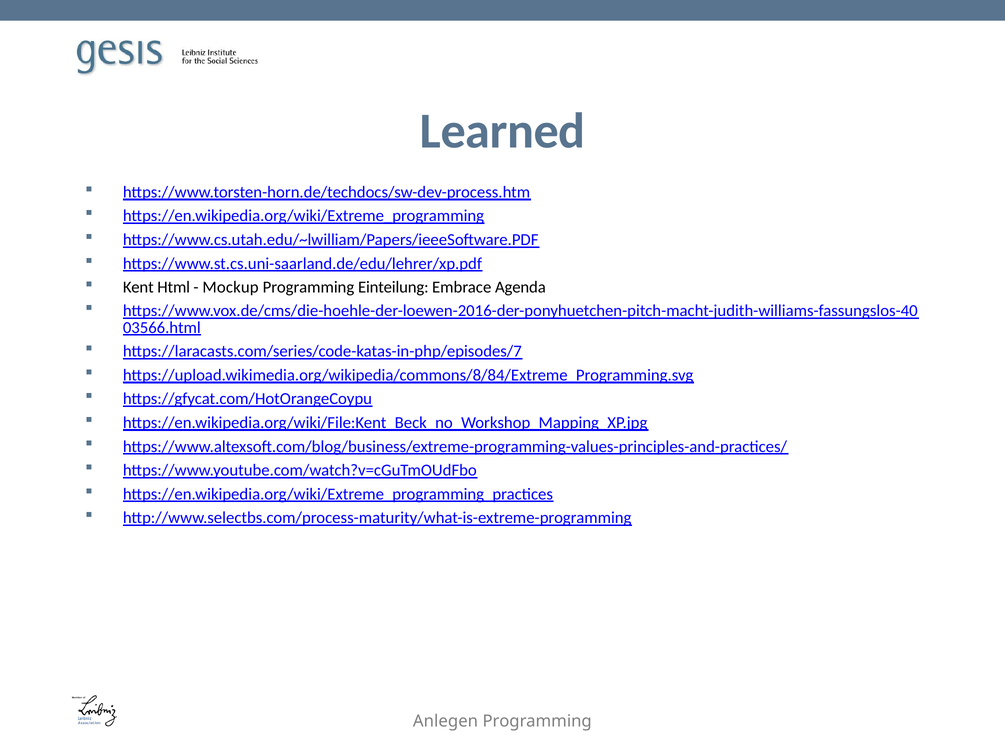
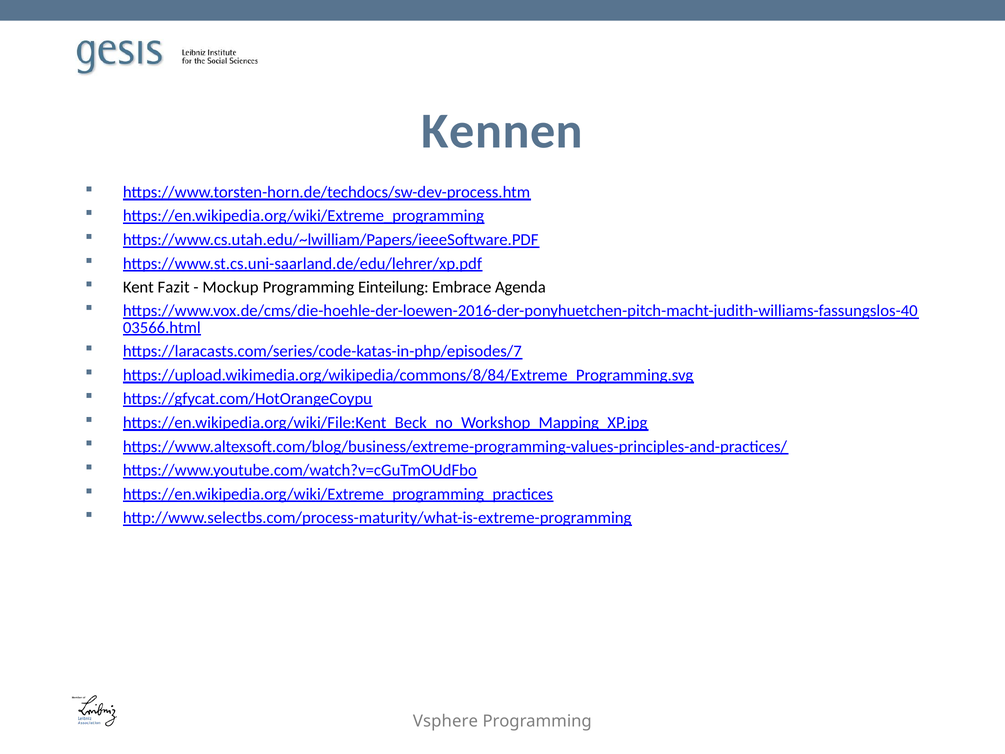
Learned: Learned -> Kennen
Html: Html -> Fazit
Anlegen: Anlegen -> Vsphere
